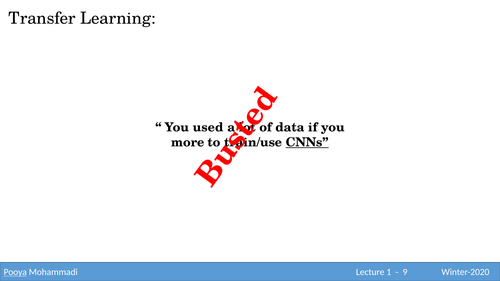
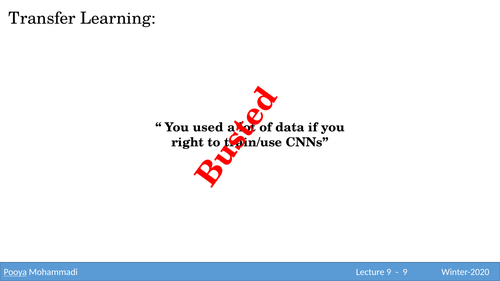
more: more -> right
CNNs underline: present -> none
Lecture 1: 1 -> 9
